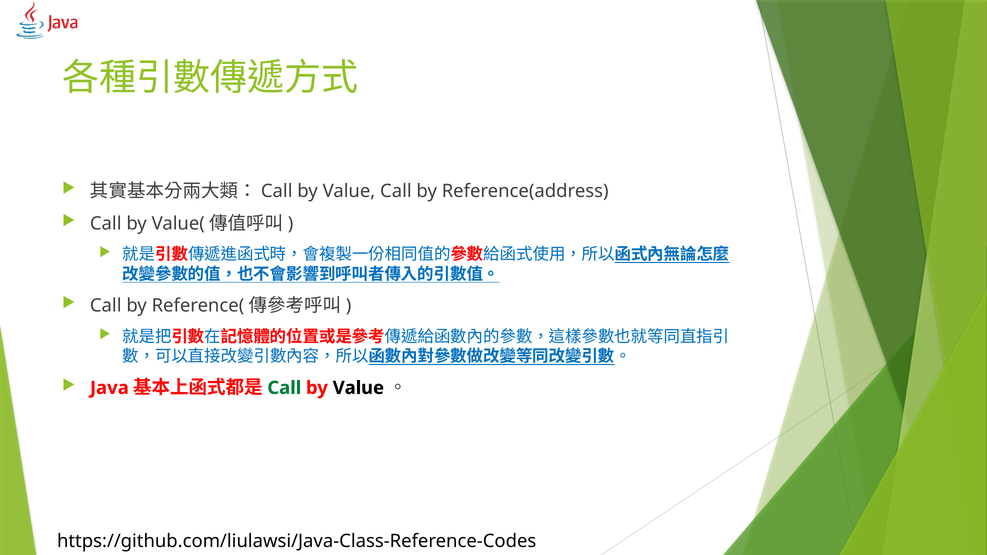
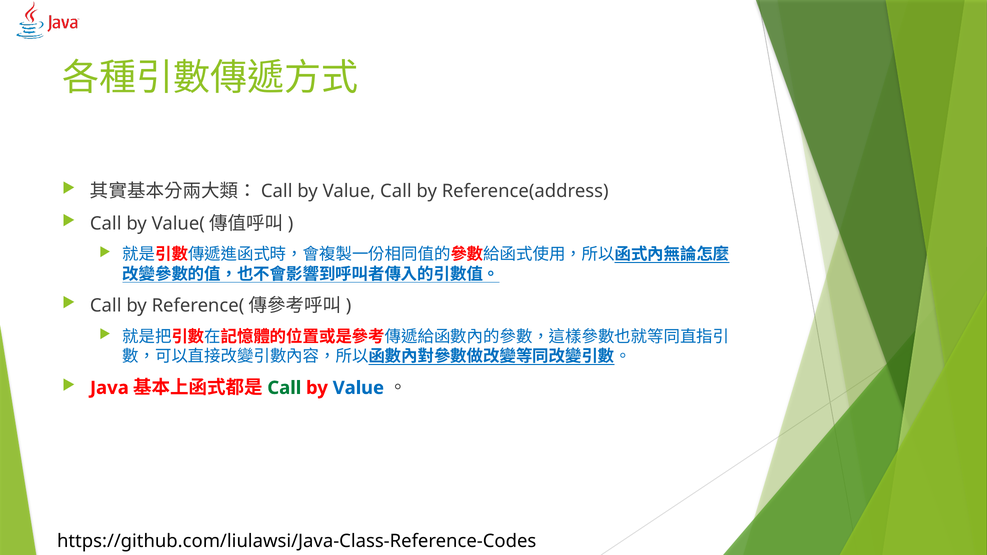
Value at (358, 388) colour: black -> blue
